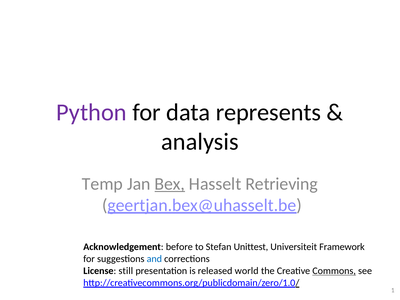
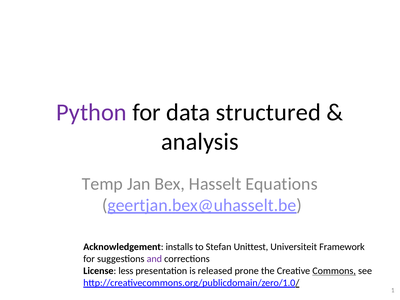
represents: represents -> structured
Bex underline: present -> none
Retrieving: Retrieving -> Equations
before: before -> installs
and colour: blue -> purple
still: still -> less
world: world -> prone
